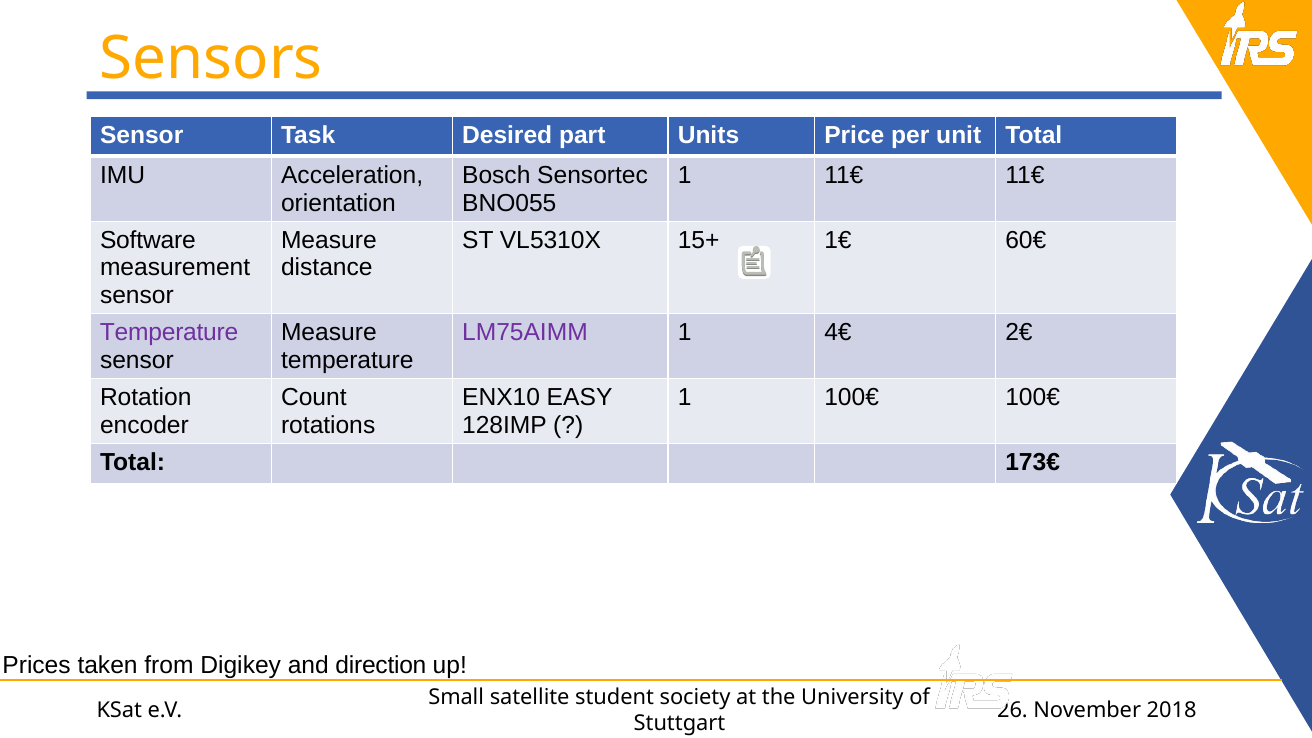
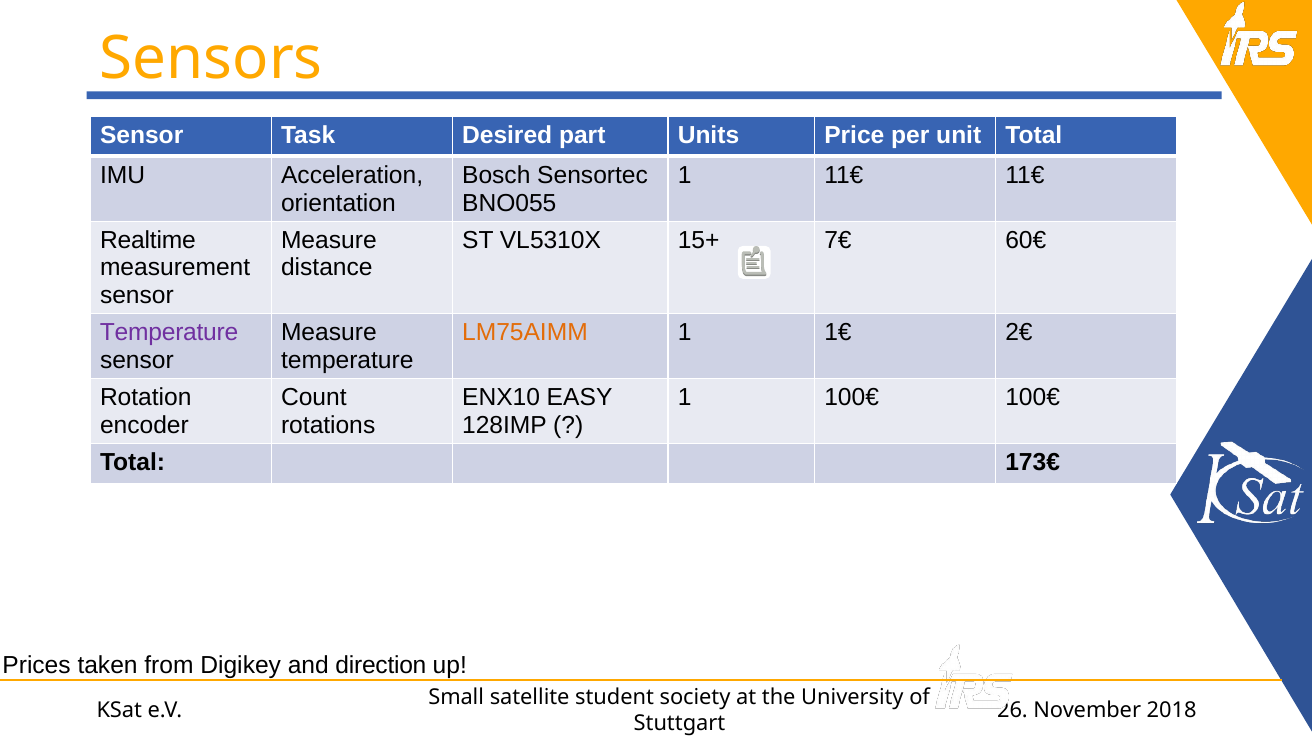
Software: Software -> Realtime
1€: 1€ -> 7€
LM75AIMM colour: purple -> orange
4€: 4€ -> 1€
